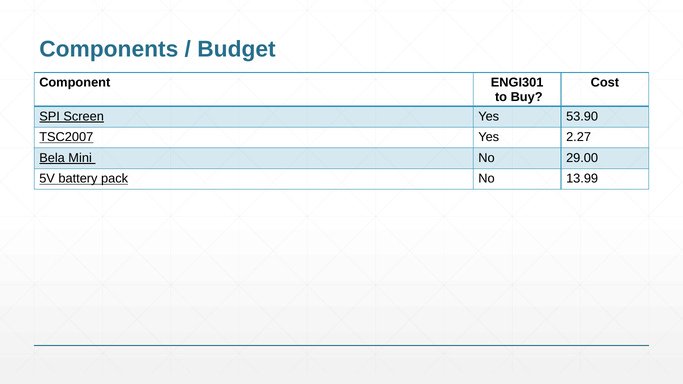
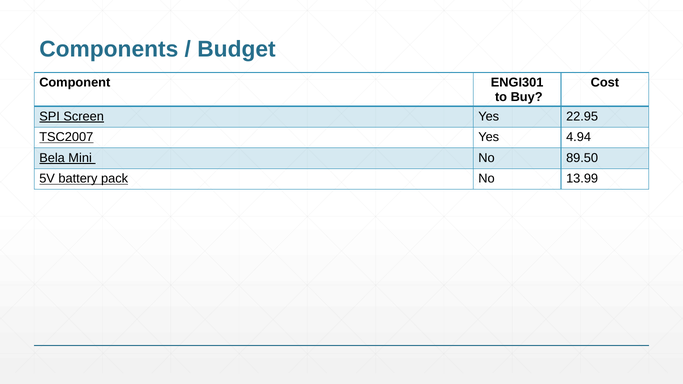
53.90: 53.90 -> 22.95
2.27: 2.27 -> 4.94
29.00: 29.00 -> 89.50
